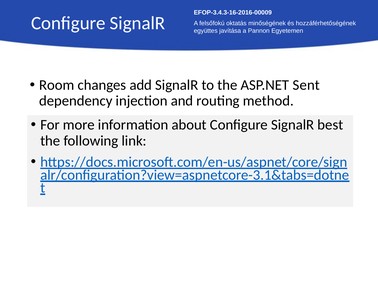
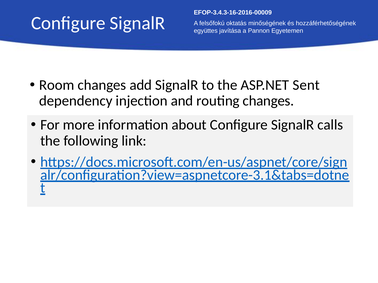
routing method: method -> changes
best: best -> calls
